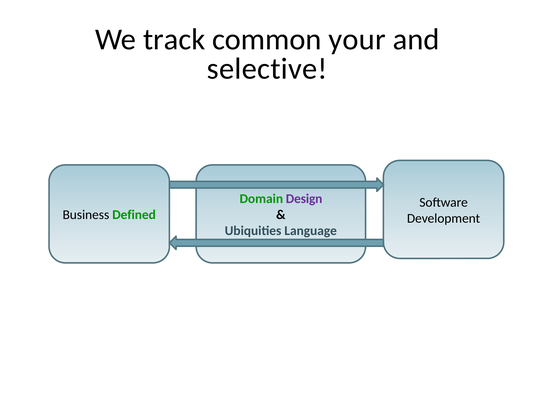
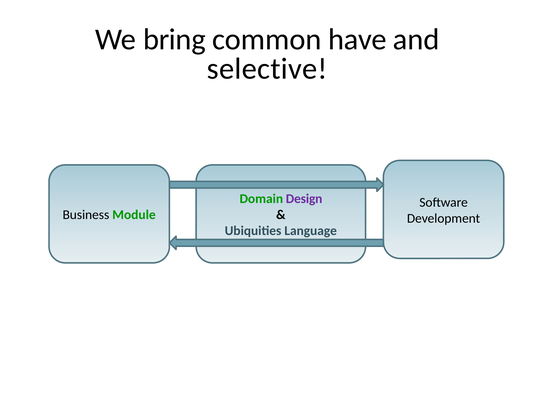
track: track -> bring
your: your -> have
Defined: Defined -> Module
